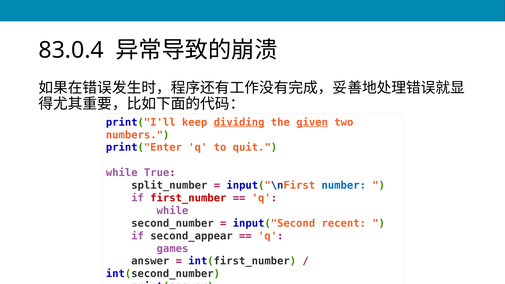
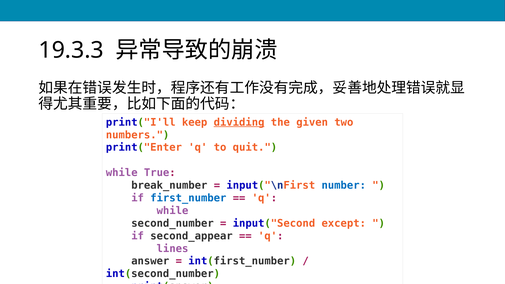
83.0.4: 83.0.4 -> 19.3.3
given underline: present -> none
split_number: split_number -> break_number
first_number colour: red -> blue
recent: recent -> except
games: games -> lines
